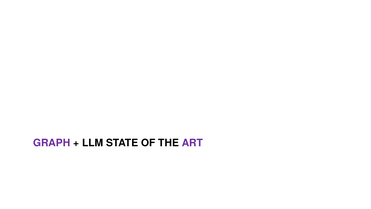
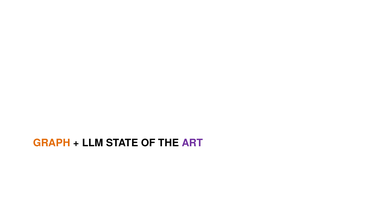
GRAPH colour: purple -> orange
